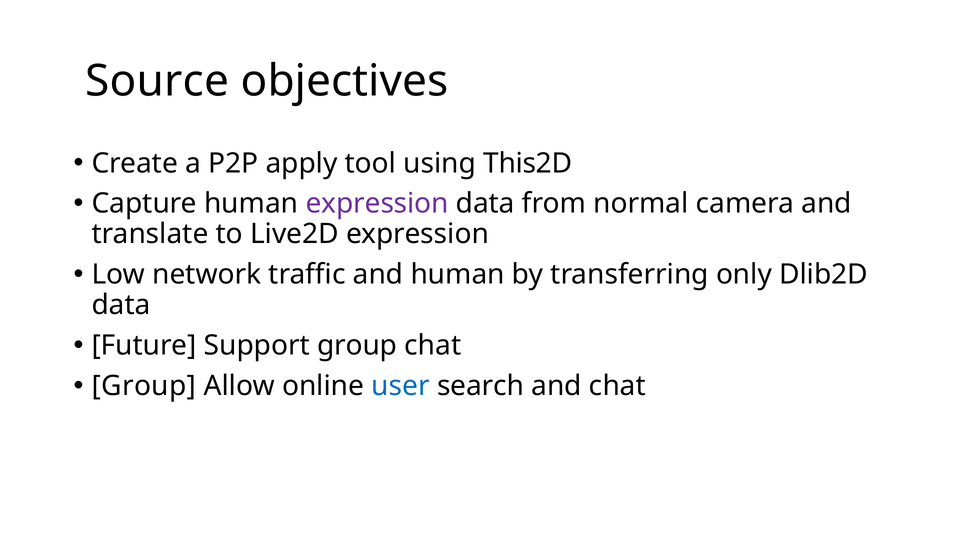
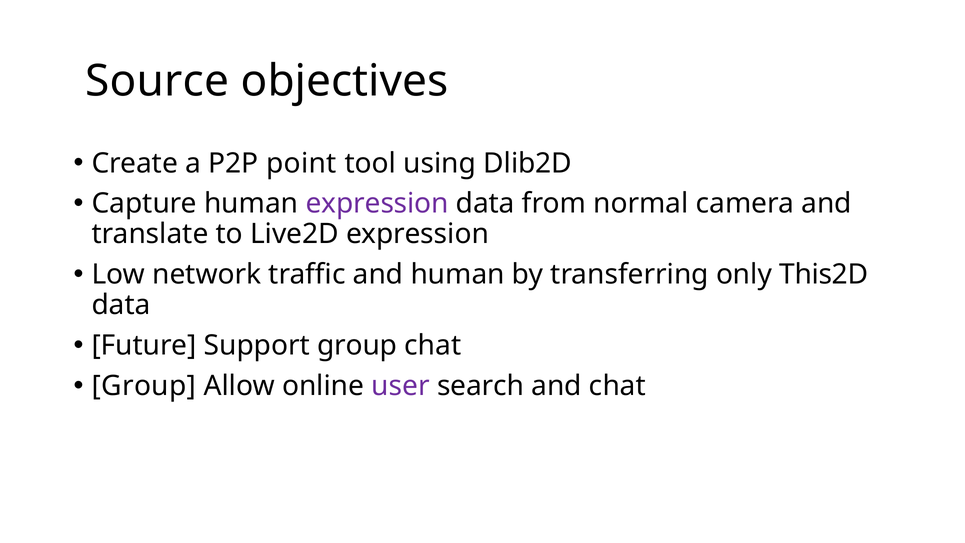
apply: apply -> point
This2D: This2D -> Dlib2D
Dlib2D: Dlib2D -> This2D
user colour: blue -> purple
